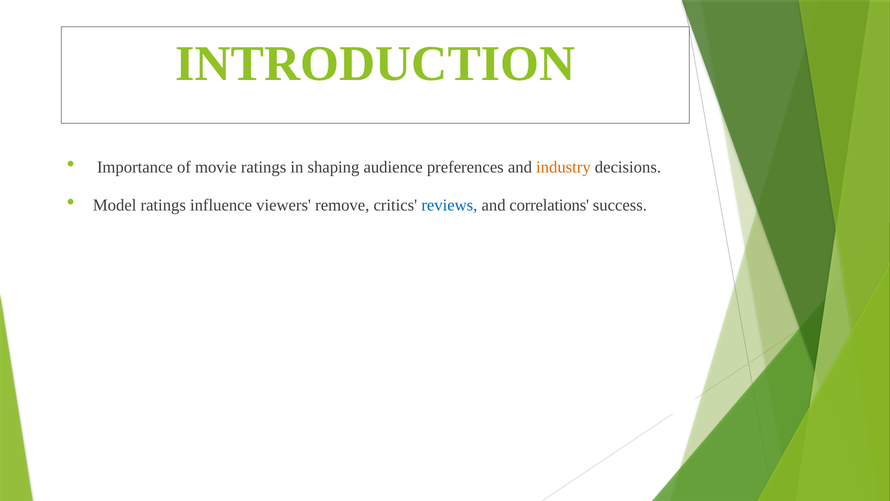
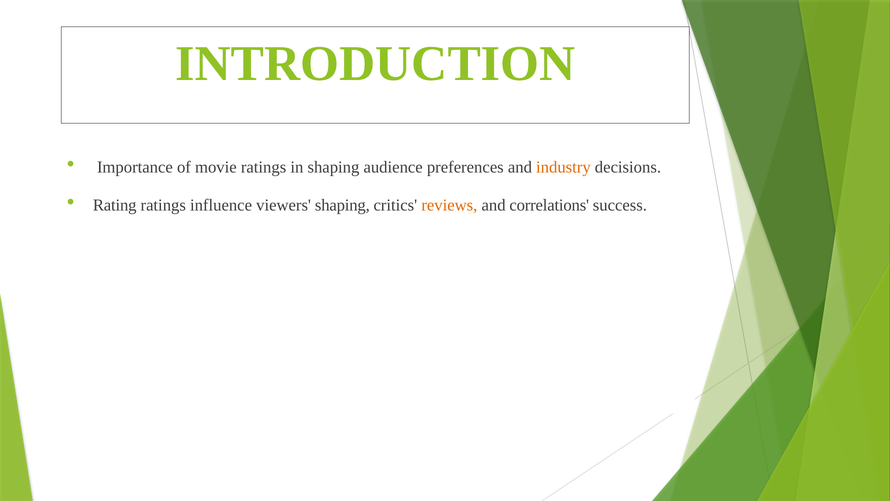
Model: Model -> Rating
viewers remove: remove -> shaping
reviews colour: blue -> orange
